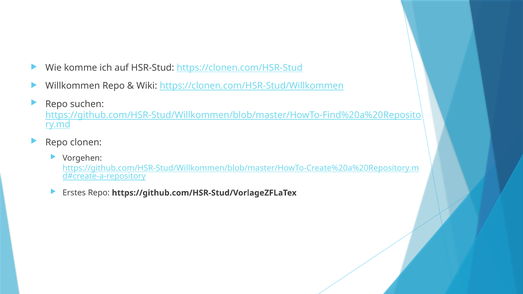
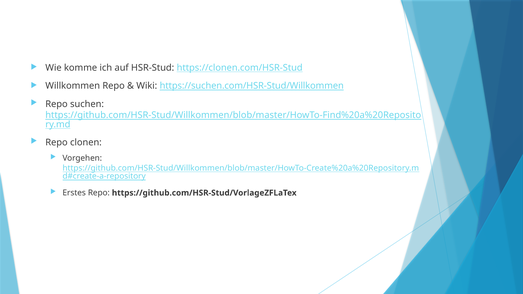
https://clonen.com/HSR-Stud/Willkommen: https://clonen.com/HSR-Stud/Willkommen -> https://suchen.com/HSR-Stud/Willkommen
